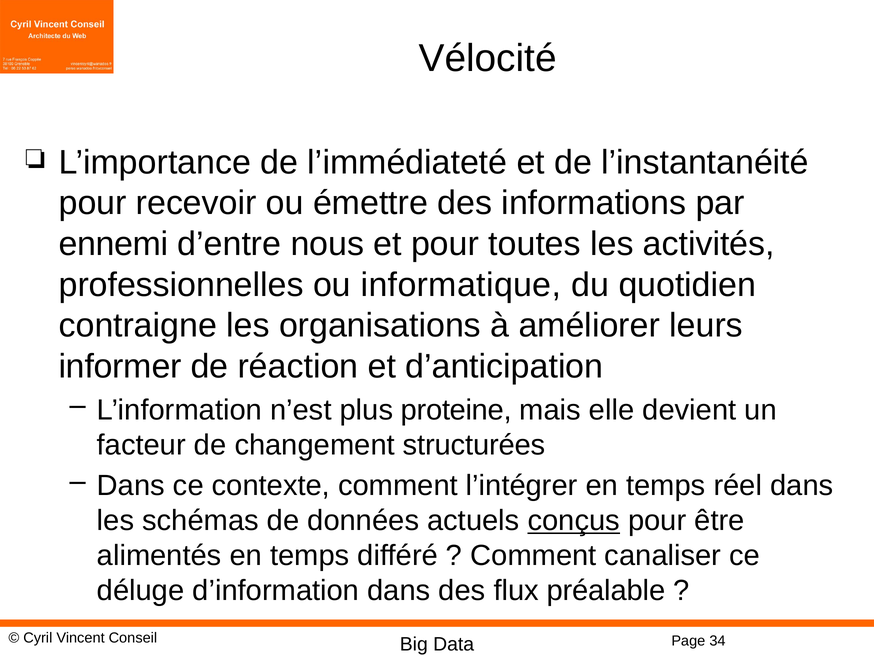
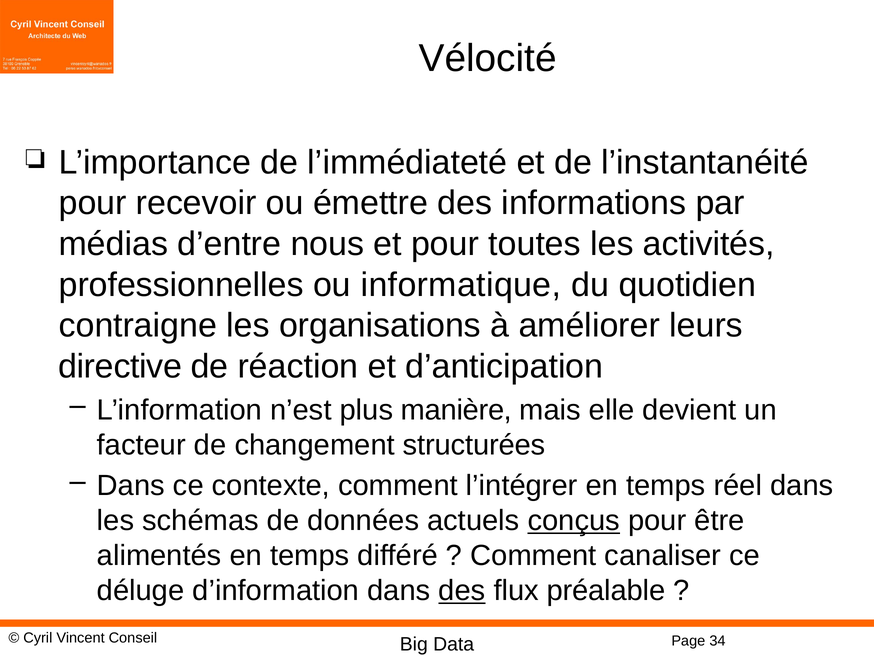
ennemi: ennemi -> médias
informer: informer -> directive
proteine: proteine -> manière
des at (462, 590) underline: none -> present
